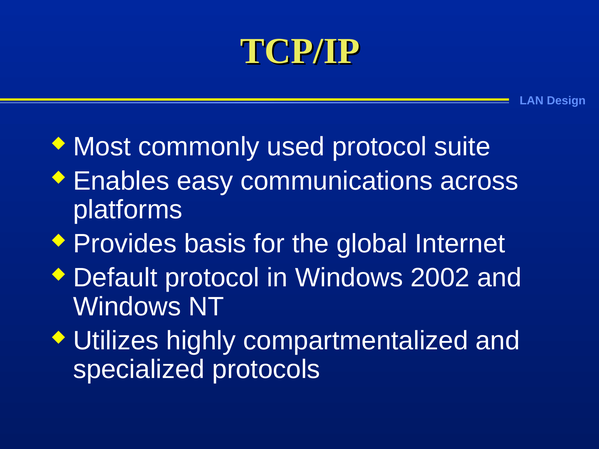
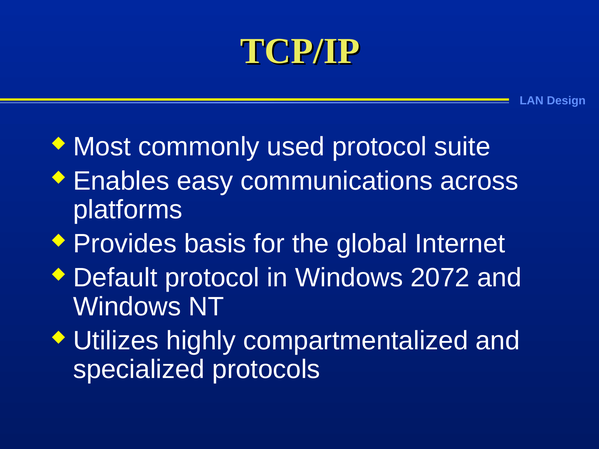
2002: 2002 -> 2072
